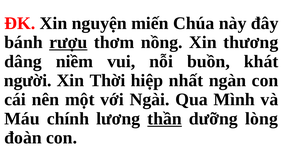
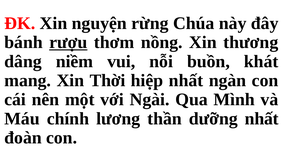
miến: miến -> rừng
người: người -> mang
thần underline: present -> none
dưỡng lòng: lòng -> nhất
